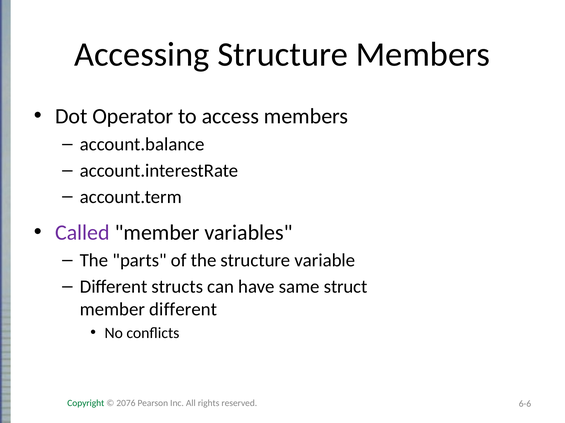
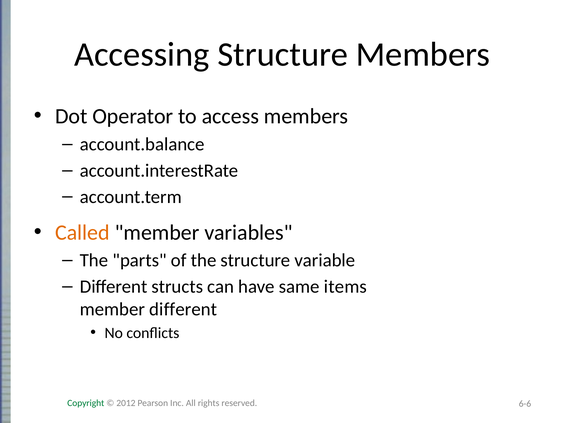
Called colour: purple -> orange
struct: struct -> items
2076: 2076 -> 2012
